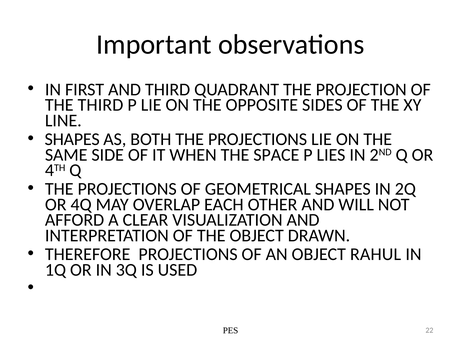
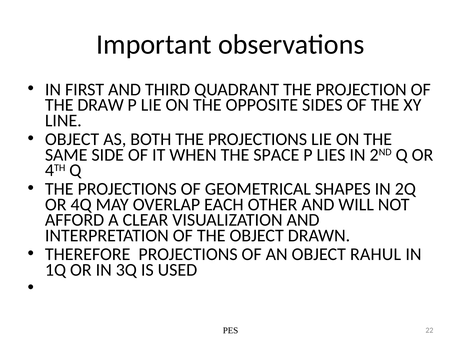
THE THIRD: THIRD -> DRAW
SHAPES at (72, 139): SHAPES -> OBJECT
